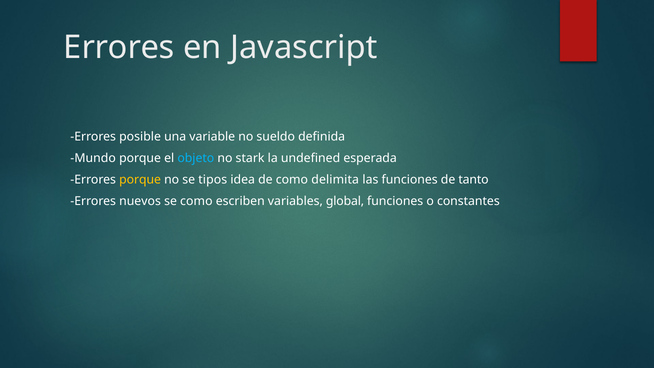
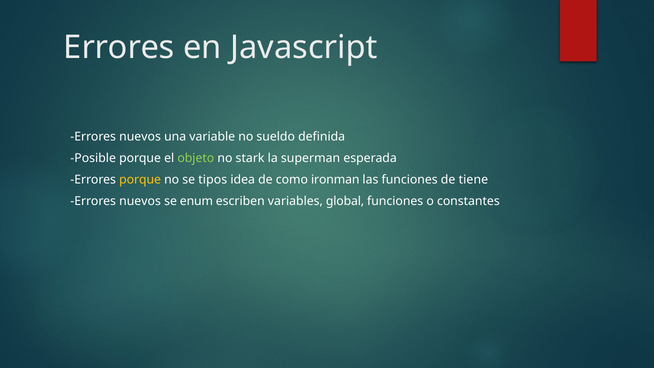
posible at (140, 136): posible -> nuevos
Mundo: Mundo -> Posible
objeto colour: light blue -> light green
undefined: undefined -> superman
delimita: delimita -> ironman
tanto: tanto -> tiene
se como: como -> enum
